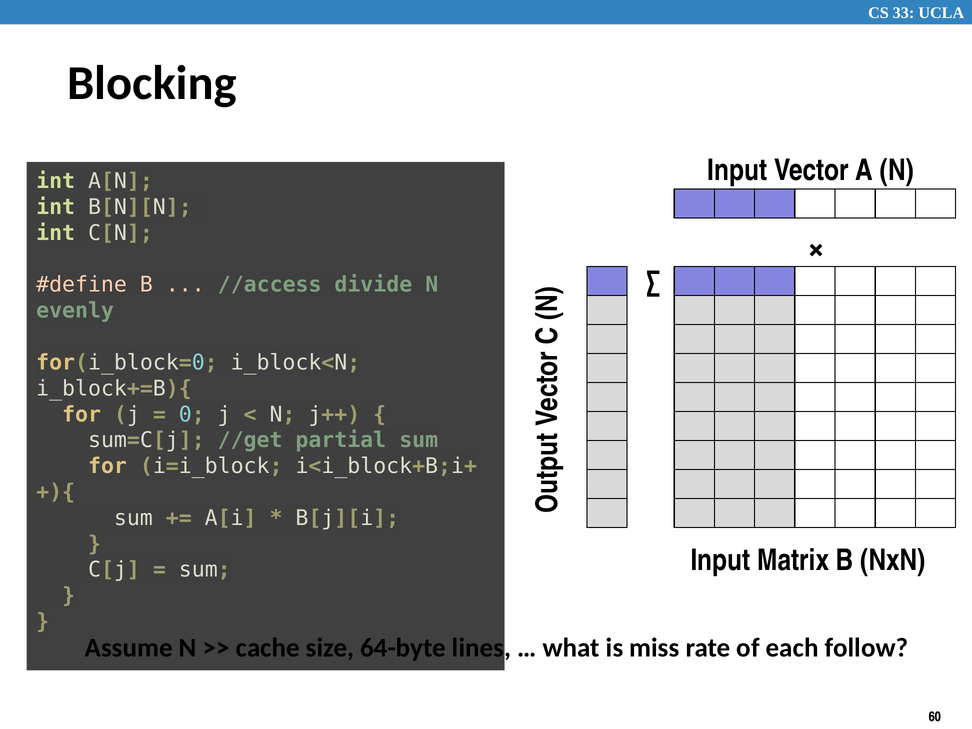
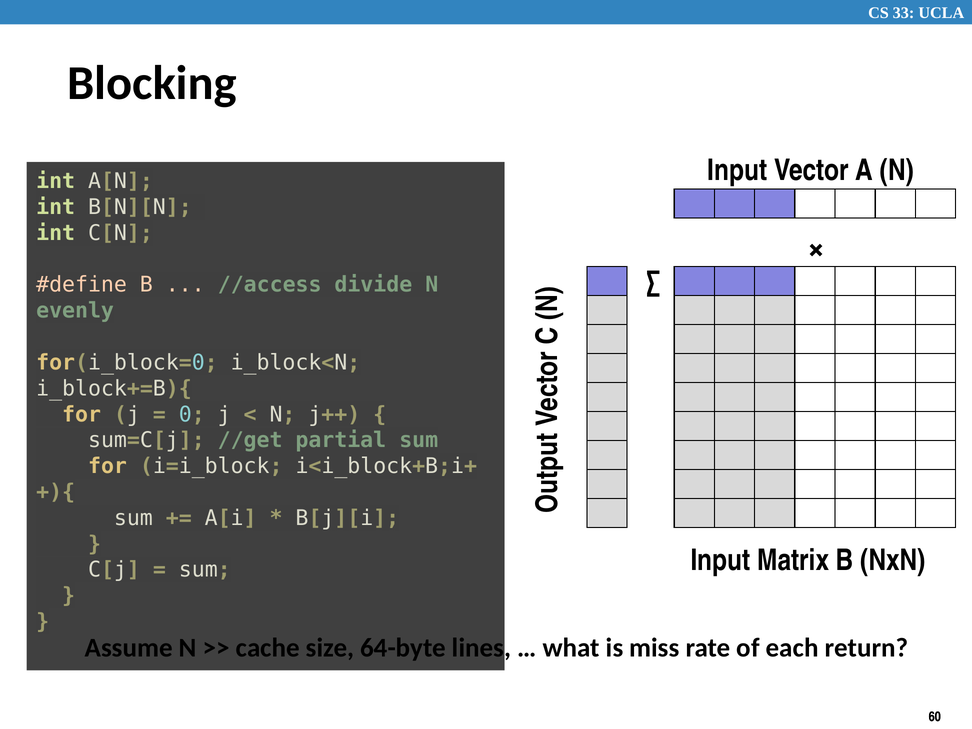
follow: follow -> return
